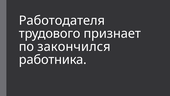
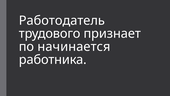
Работодателя: Работодателя -> Работодатель
закончился: закончился -> начинается
